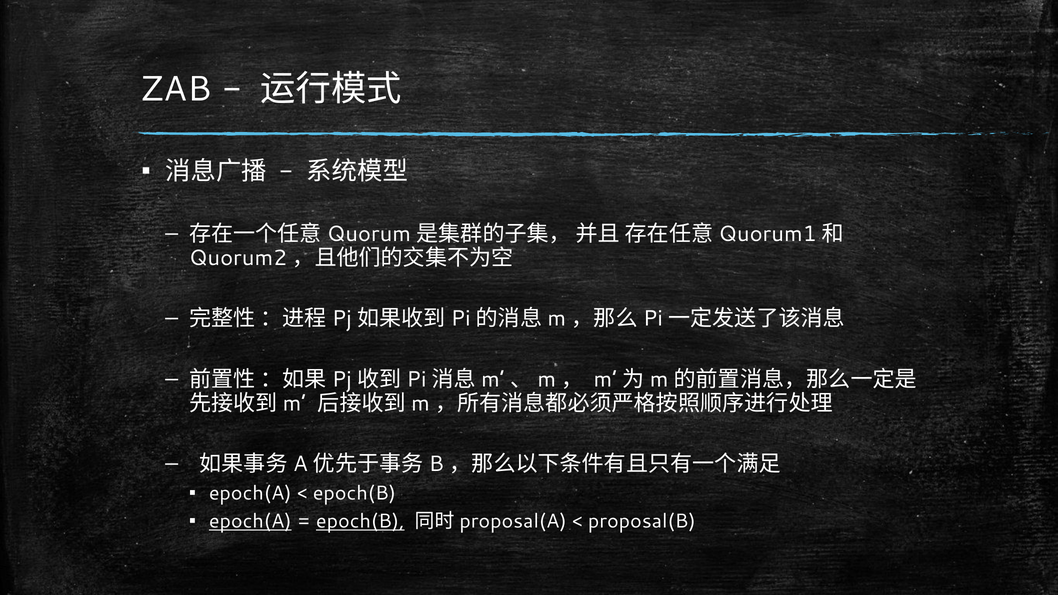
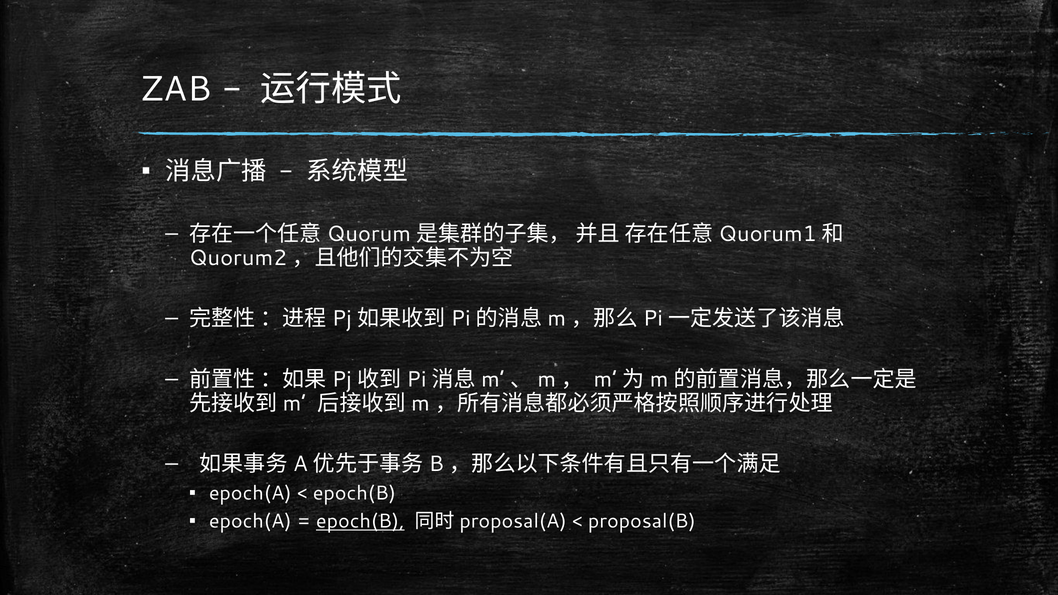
epoch(A at (250, 522) underline: present -> none
